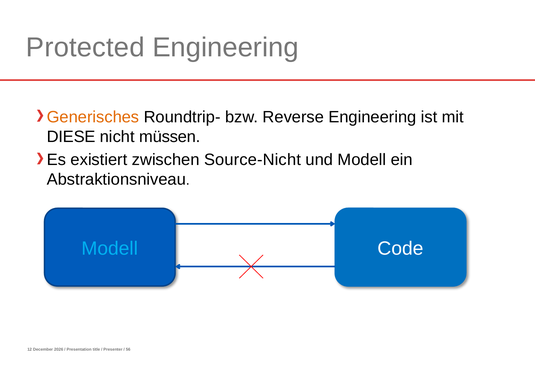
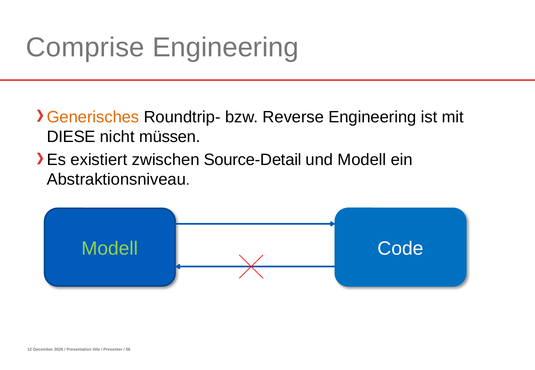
Protected: Protected -> Comprise
Source-Nicht: Source-Nicht -> Source-Detail
Modell at (110, 249) colour: light blue -> light green
